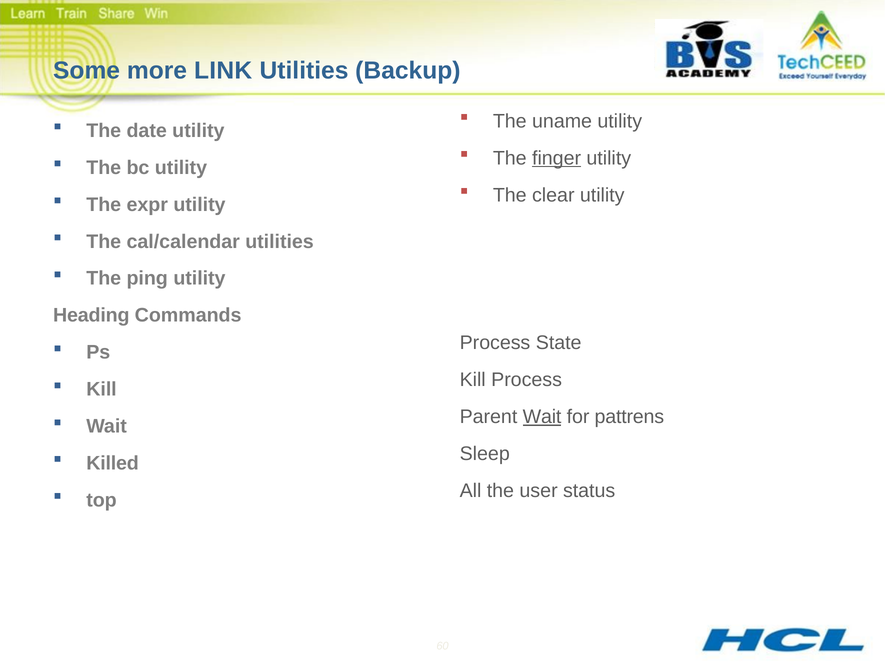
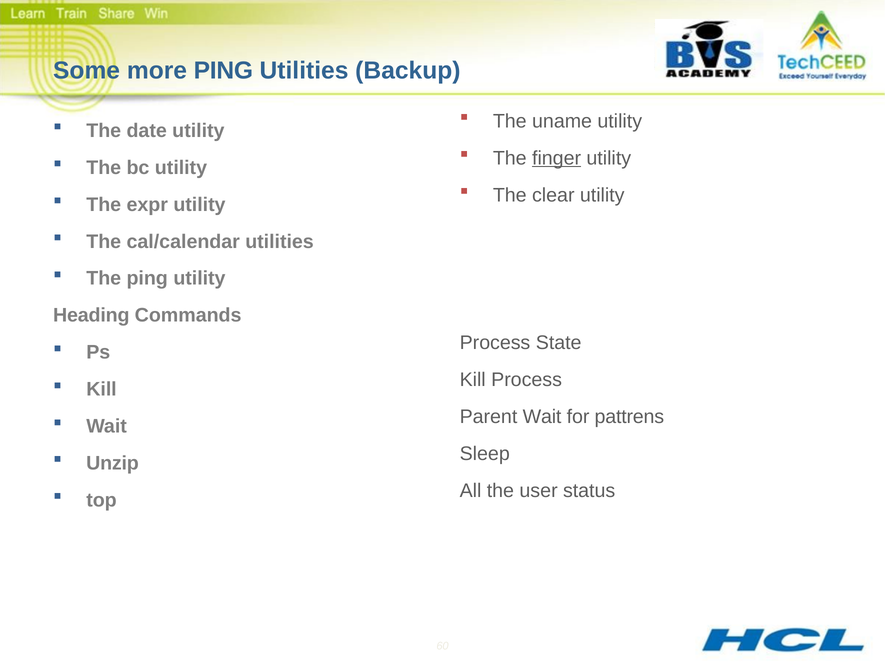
more LINK: LINK -> PING
Wait at (542, 417) underline: present -> none
Killed: Killed -> Unzip
